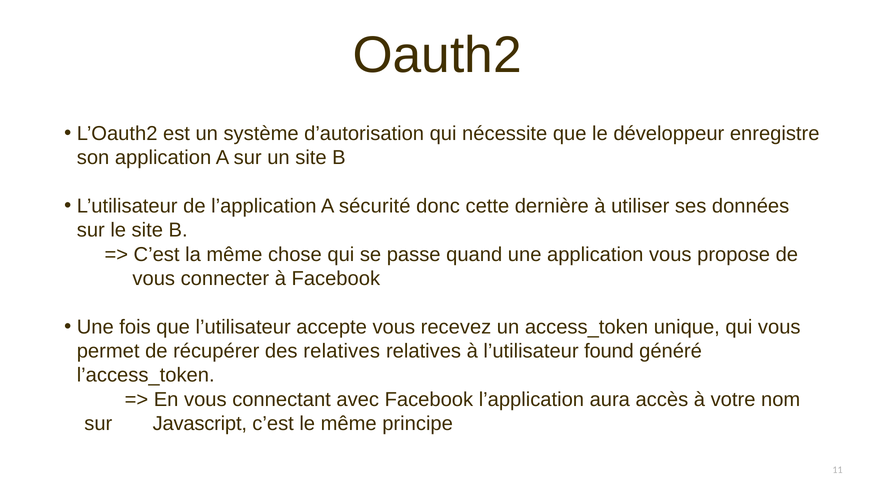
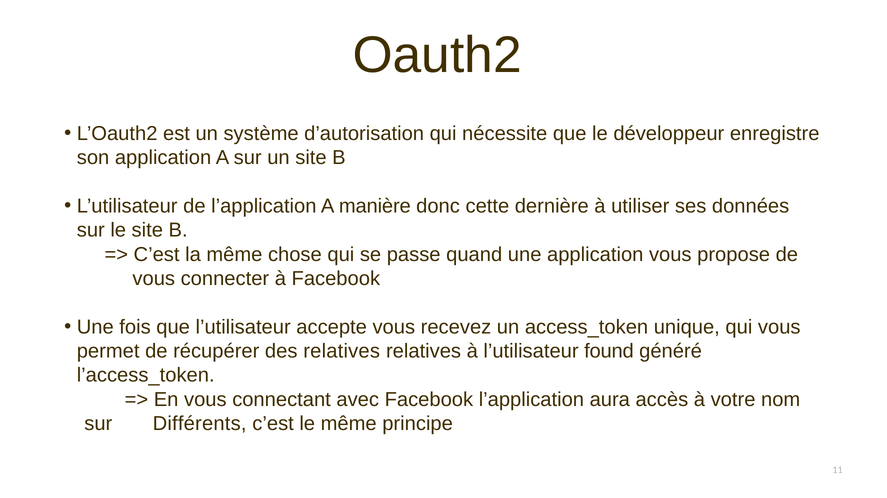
sécurité: sécurité -> manière
Javascript: Javascript -> Différents
